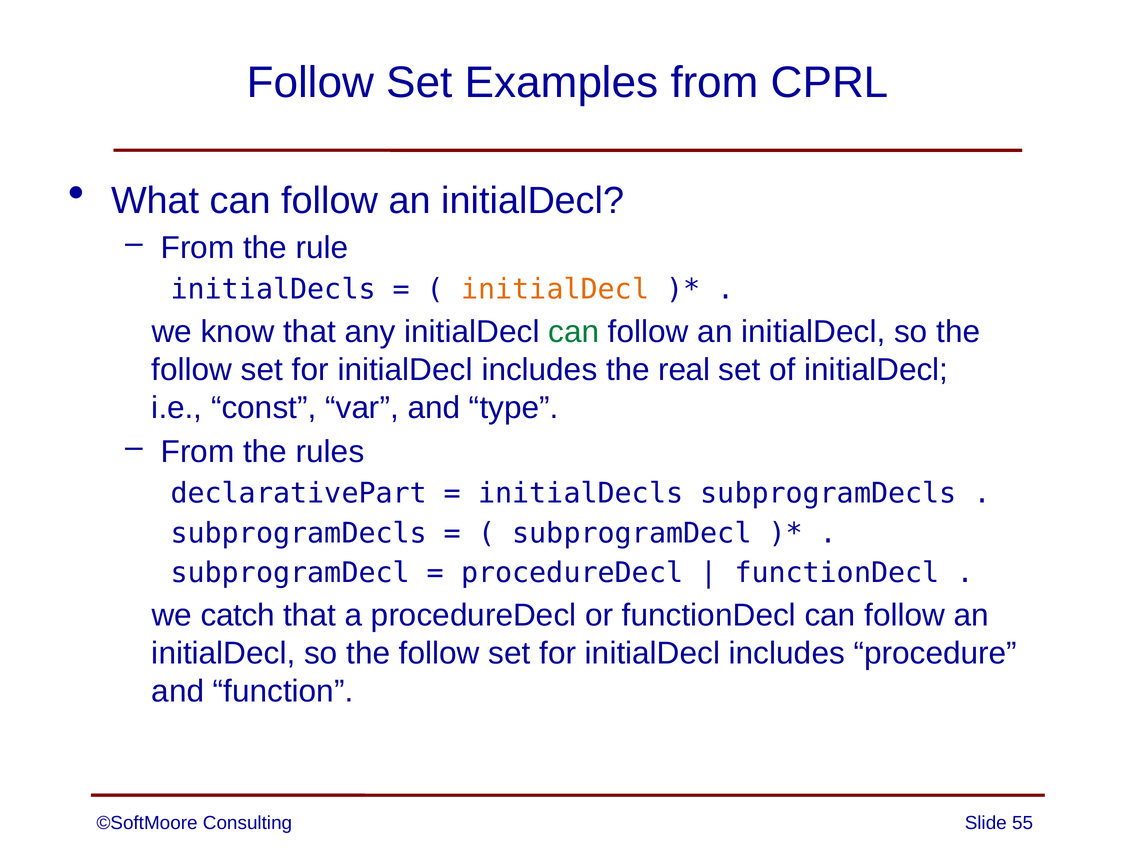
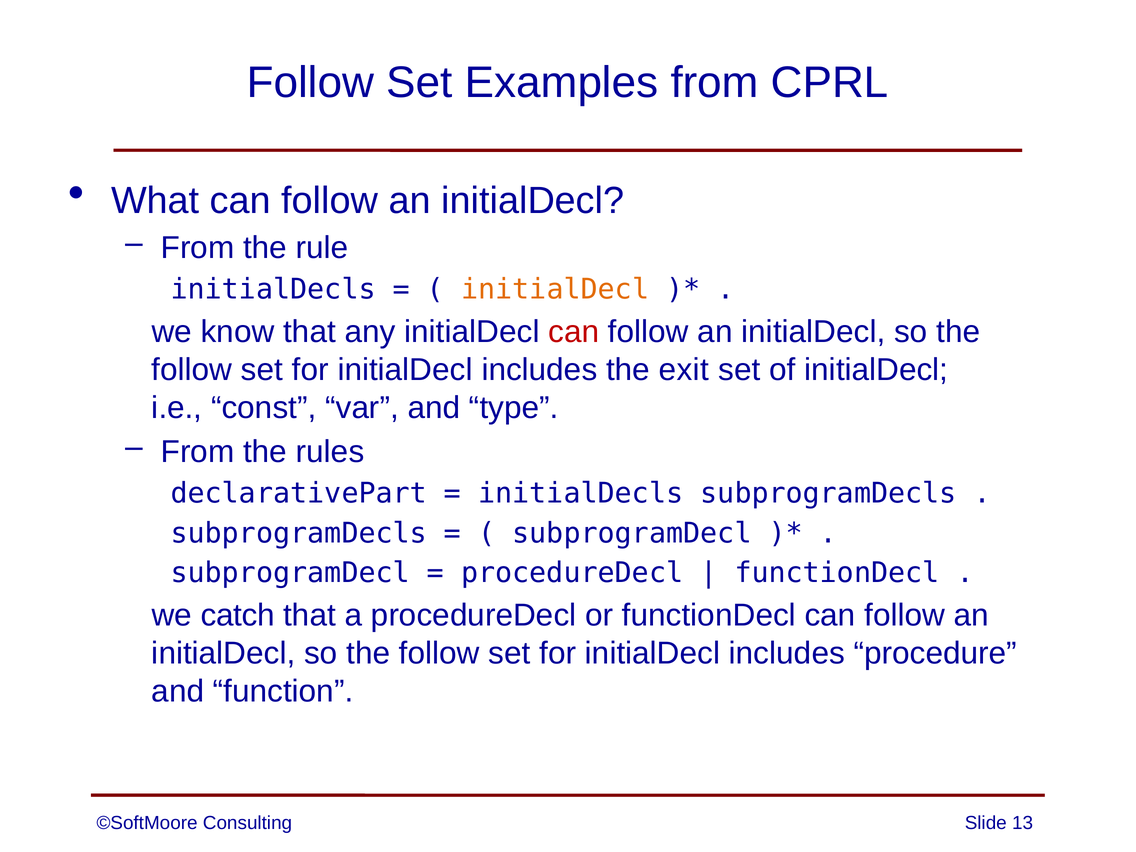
can at (574, 332) colour: green -> red
real: real -> exit
55: 55 -> 13
